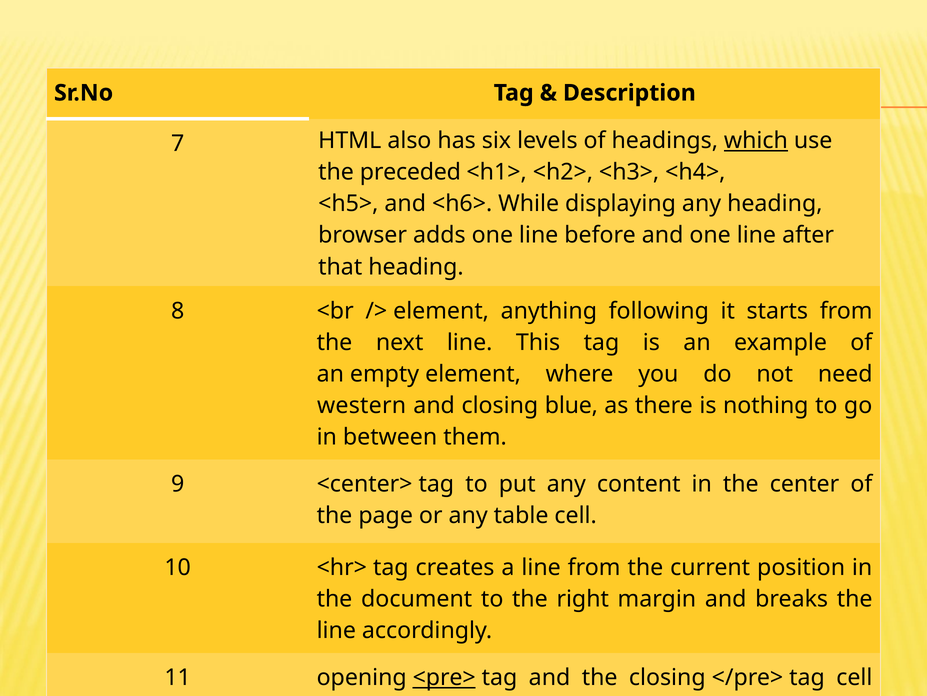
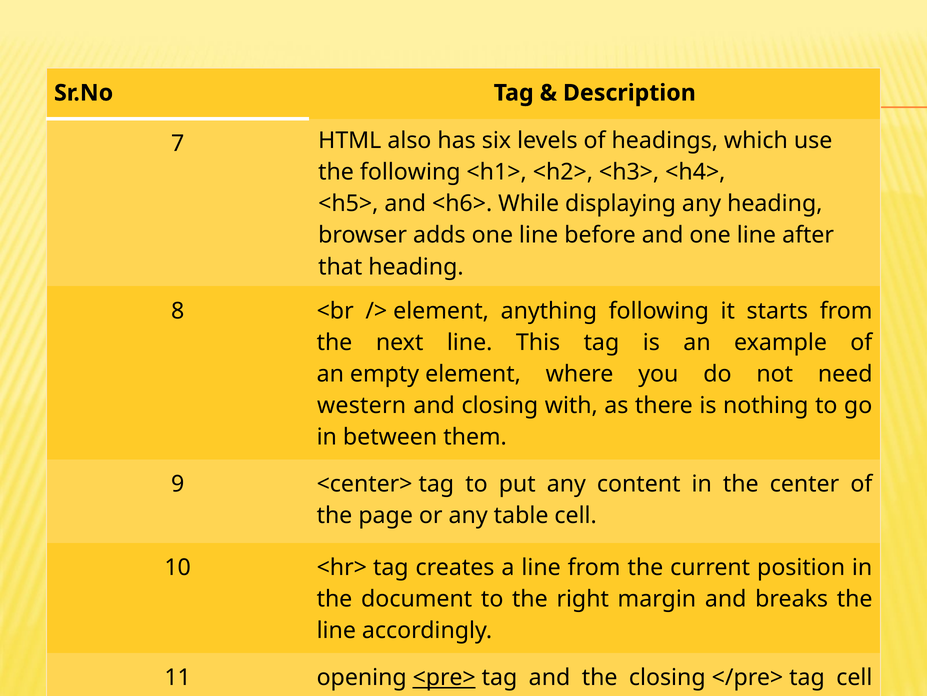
which underline: present -> none
the preceded: preceded -> following
blue: blue -> with
